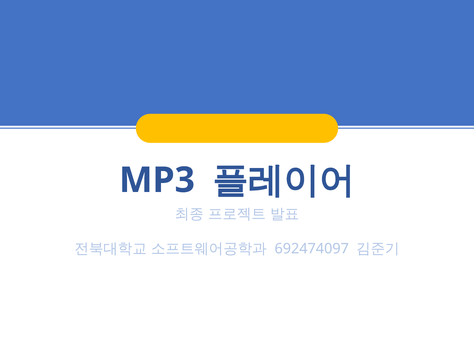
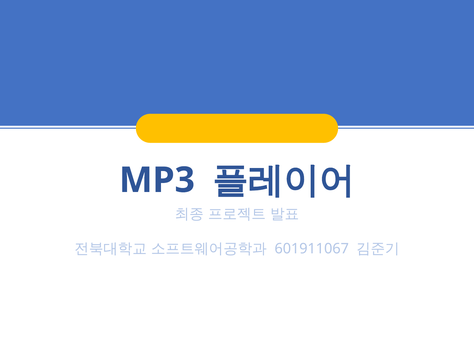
692474097: 692474097 -> 601911067
